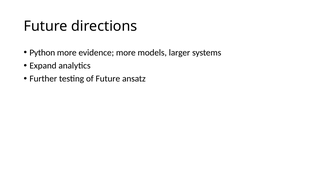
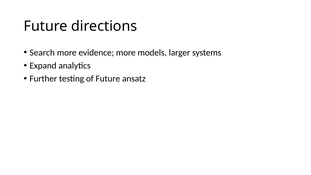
Python: Python -> Search
